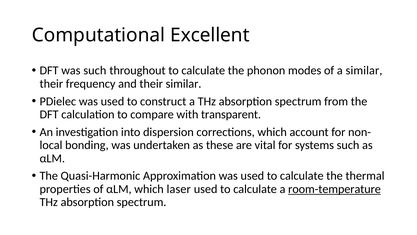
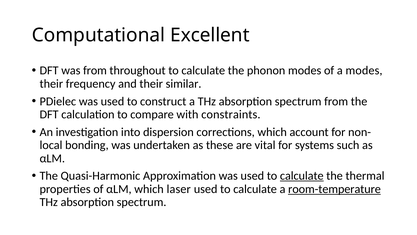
was such: such -> from
a similar: similar -> modes
transparent: transparent -> constraints
calculate at (302, 176) underline: none -> present
